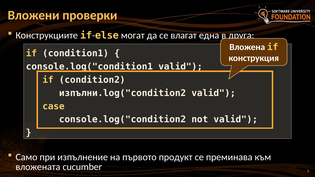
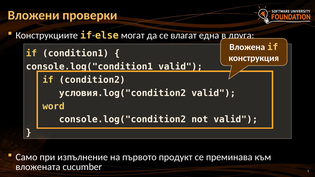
изпълни.log("condition2: изпълни.log("condition2 -> условия.log("condition2
case: case -> word
